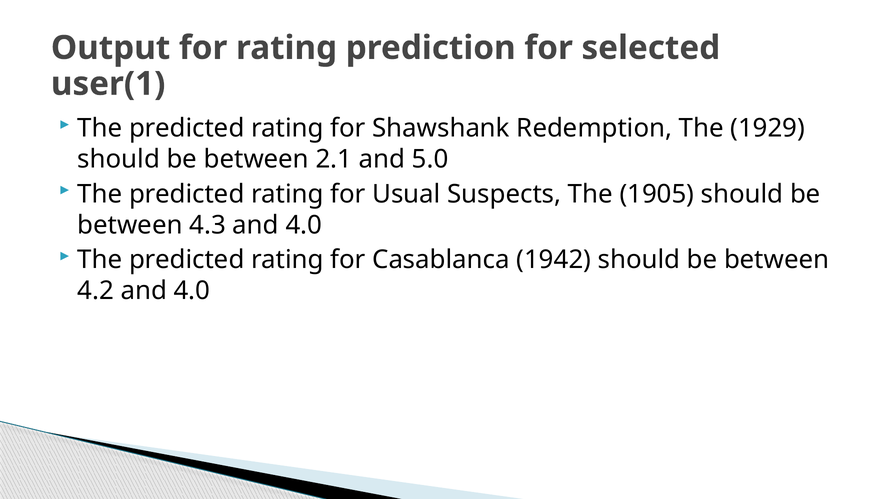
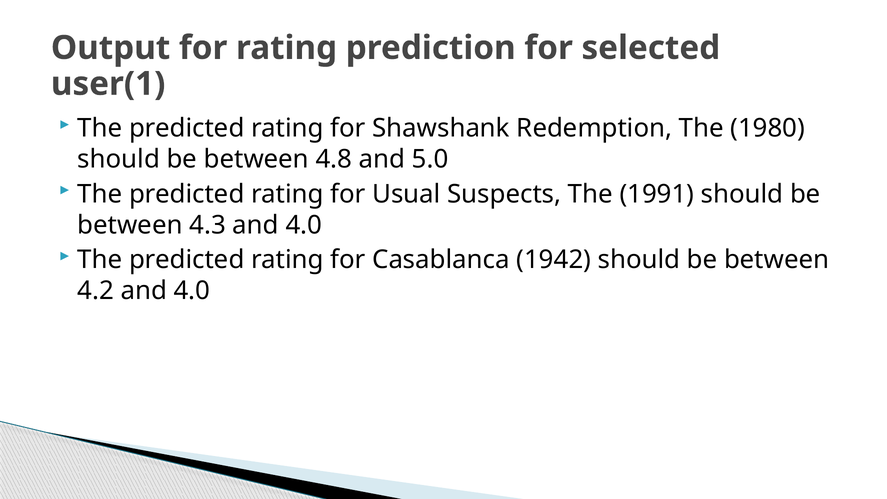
1929: 1929 -> 1980
2.1: 2.1 -> 4.8
1905: 1905 -> 1991
